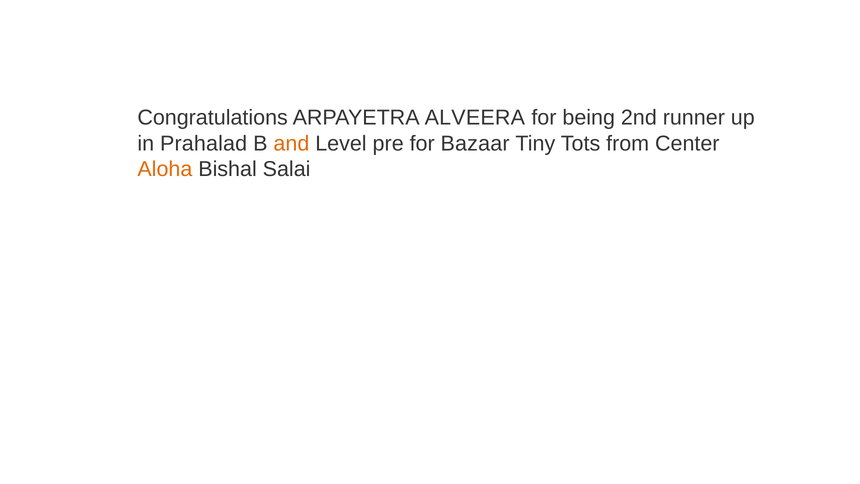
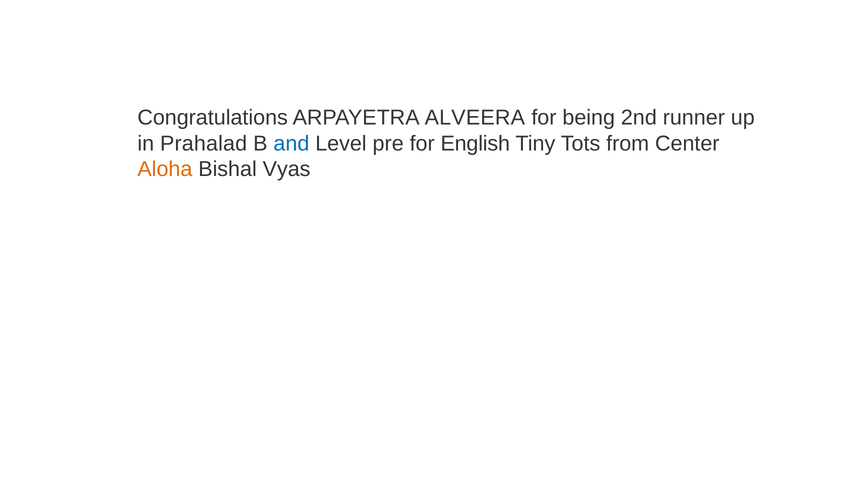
and colour: orange -> blue
Bazaar: Bazaar -> English
Salai: Salai -> Vyas
